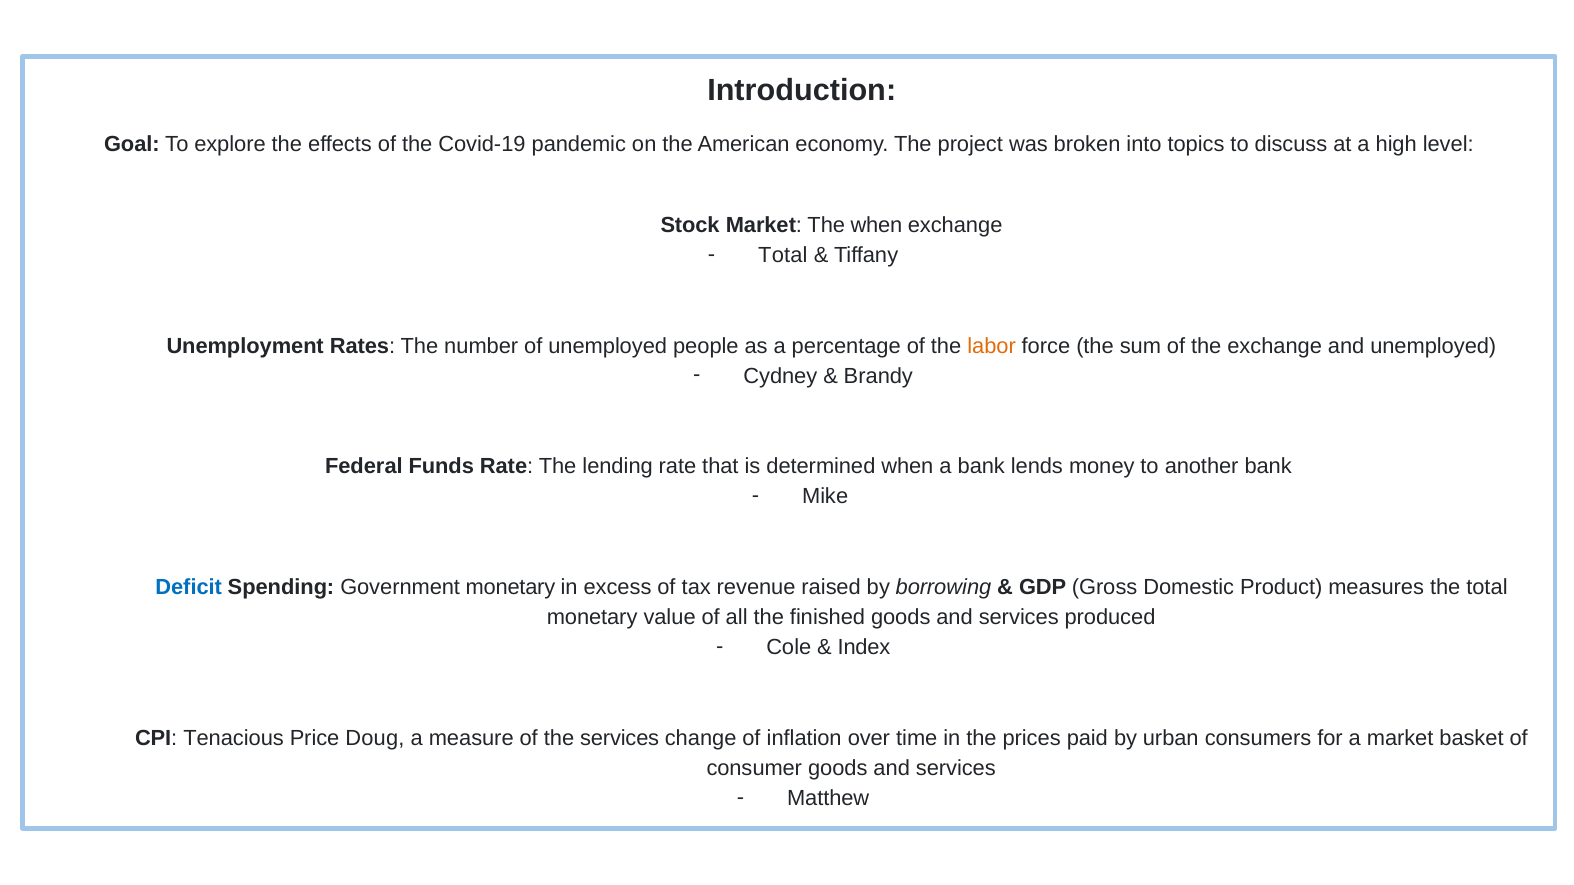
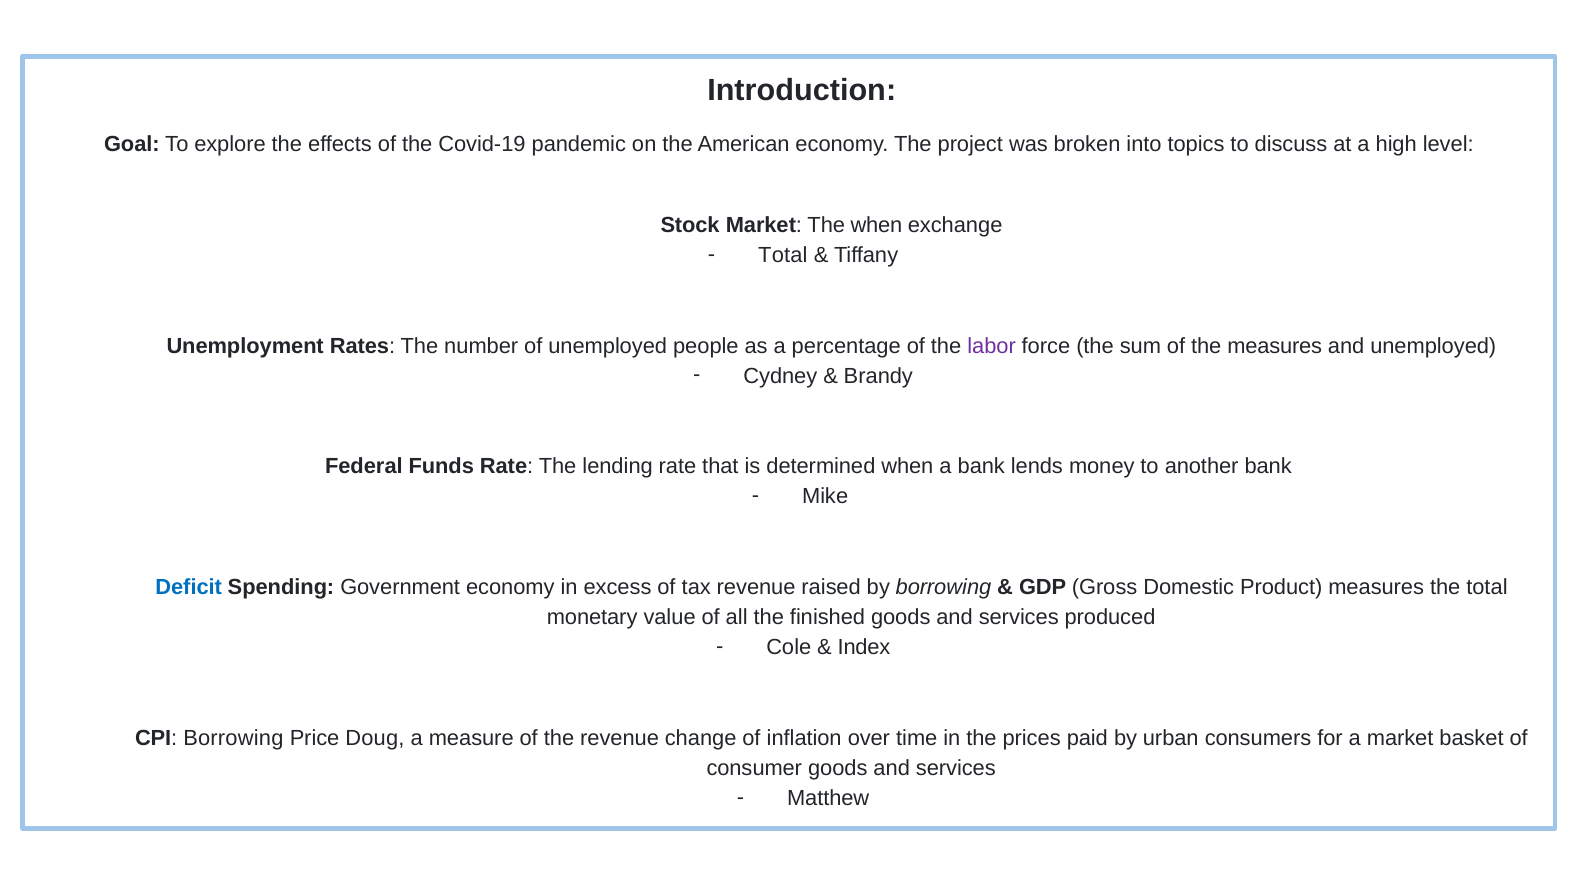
labor colour: orange -> purple
the exchange: exchange -> measures
Government monetary: monetary -> economy
CPI Tenacious: Tenacious -> Borrowing
the services: services -> revenue
